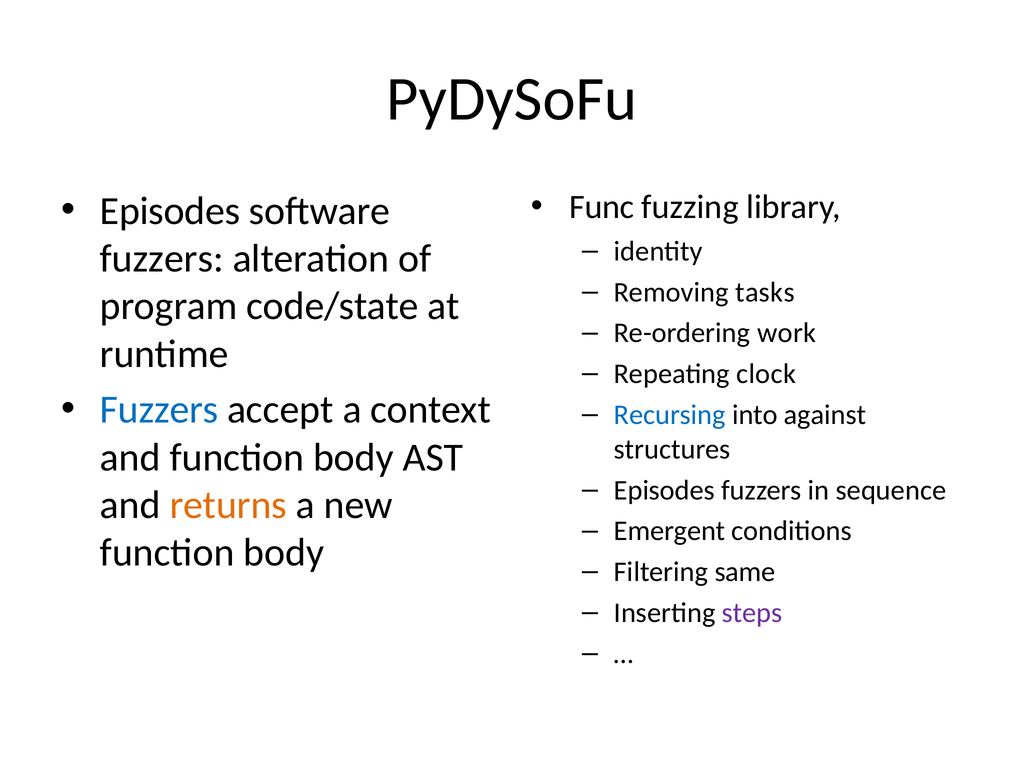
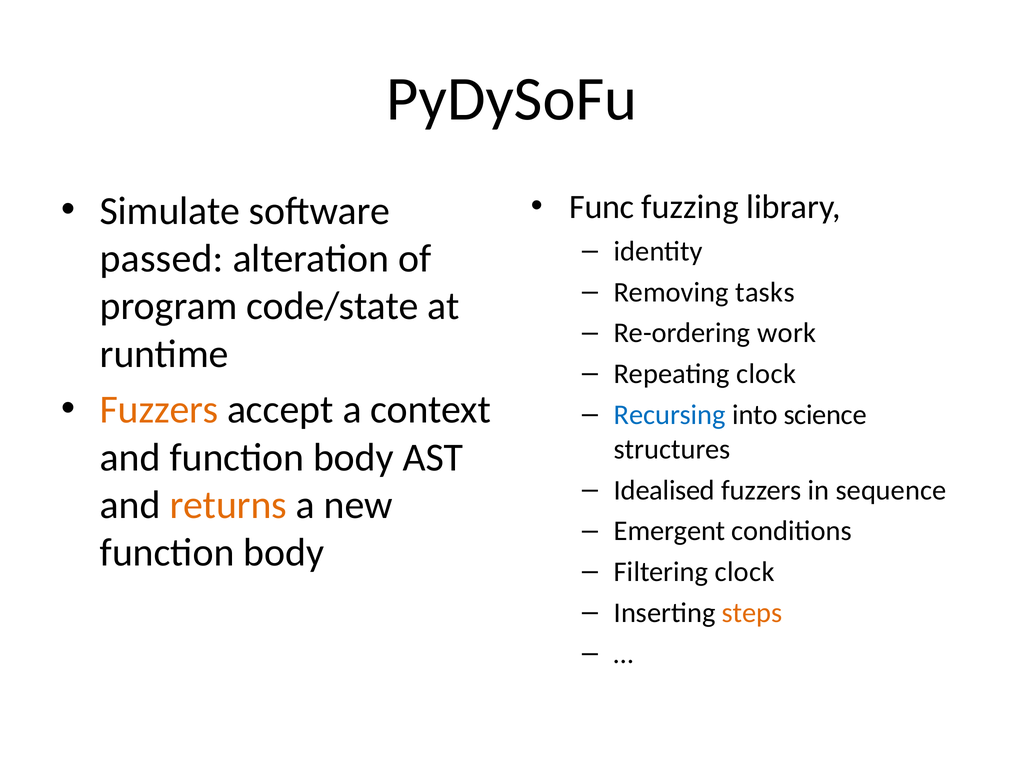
Episodes at (170, 211): Episodes -> Simulate
fuzzers at (162, 259): fuzzers -> passed
Fuzzers at (159, 410) colour: blue -> orange
against: against -> science
Episodes at (664, 490): Episodes -> Idealised
Filtering same: same -> clock
steps colour: purple -> orange
